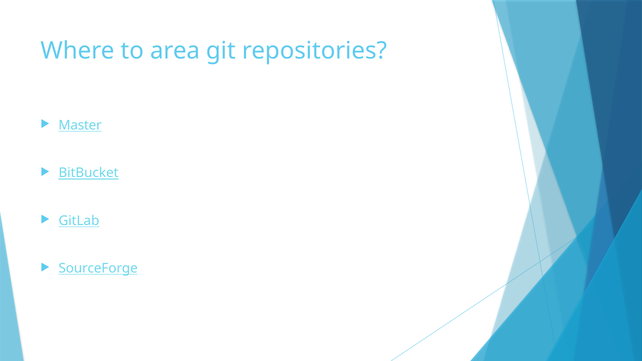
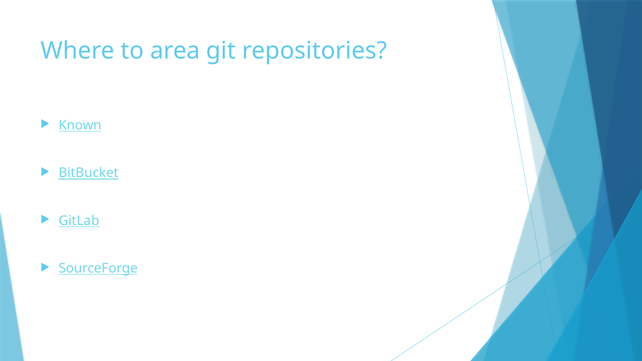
Master: Master -> Known
